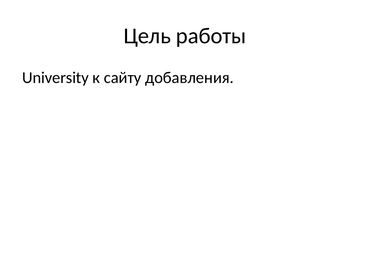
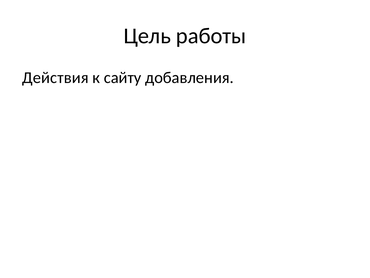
University: University -> Действия
